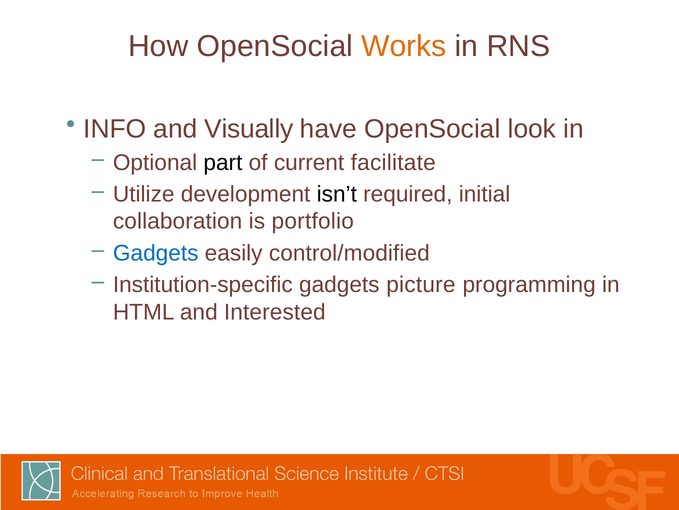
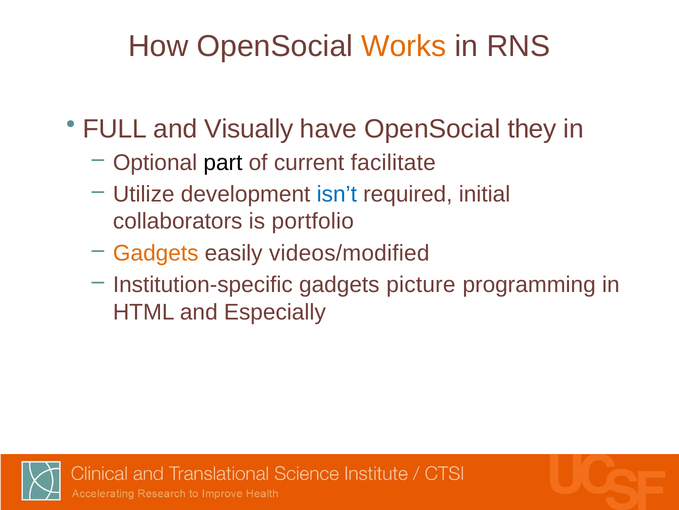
INFO: INFO -> FULL
look: look -> they
isn’t colour: black -> blue
collaboration: collaboration -> collaborators
Gadgets at (156, 253) colour: blue -> orange
control/modified: control/modified -> videos/modified
Interested: Interested -> Especially
